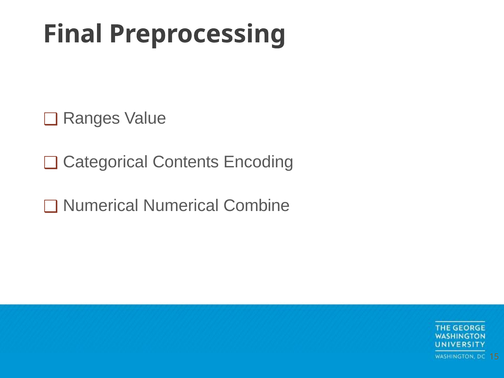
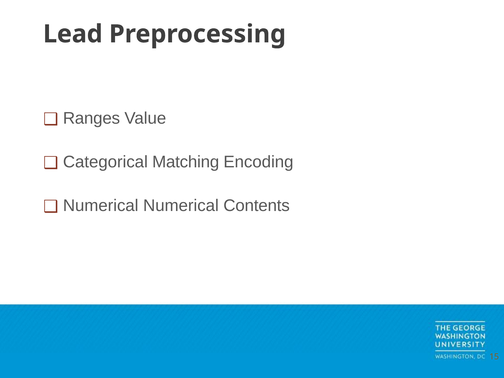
Final: Final -> Lead
Contents: Contents -> Matching
Combine: Combine -> Contents
